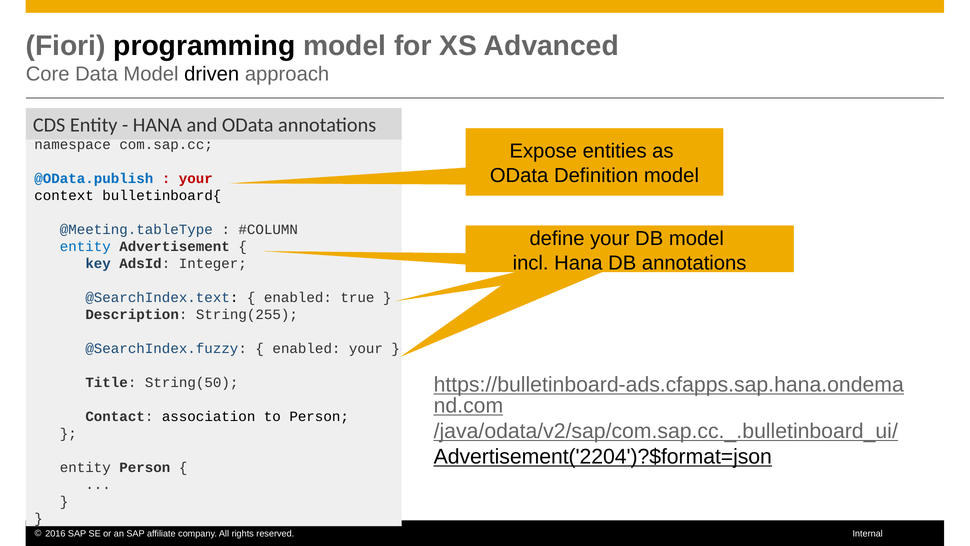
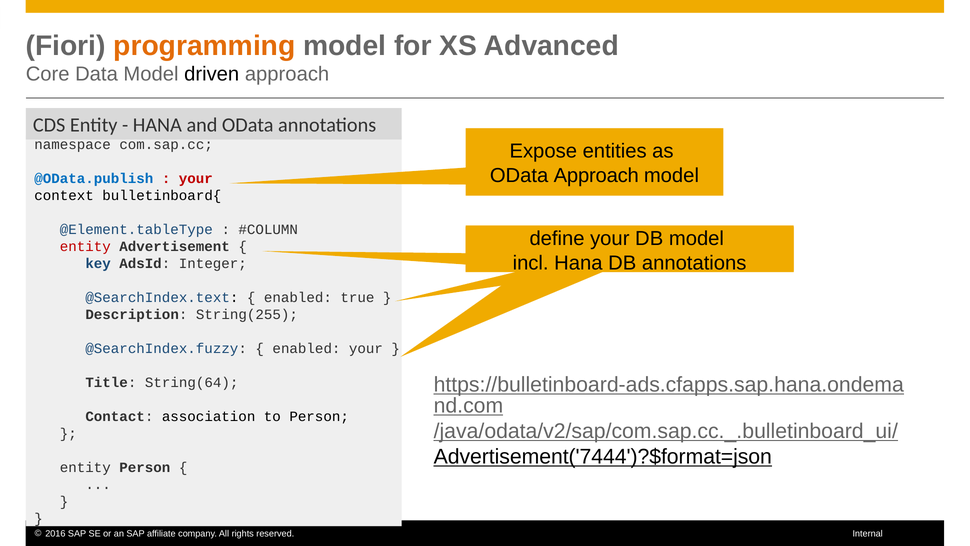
programming colour: black -> orange
OData Definition: Definition -> Approach
@Meeting.tableType: @Meeting.tableType -> @Element.tableType
entity at (85, 247) colour: blue -> red
String(50: String(50 -> String(64
Advertisement('2204')?$format=json: Advertisement('2204')?$format=json -> Advertisement('7444')?$format=json
